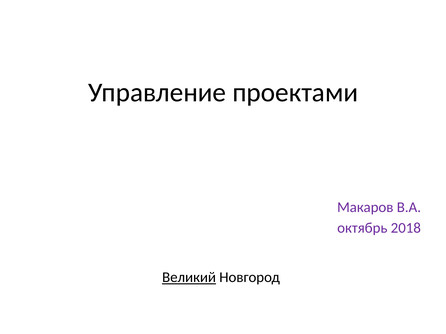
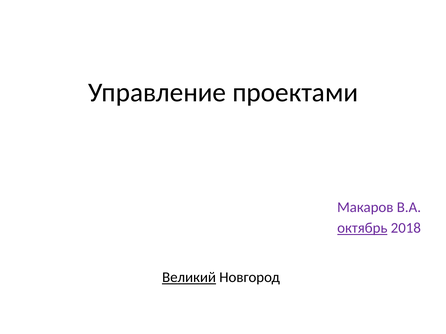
октябрь underline: none -> present
